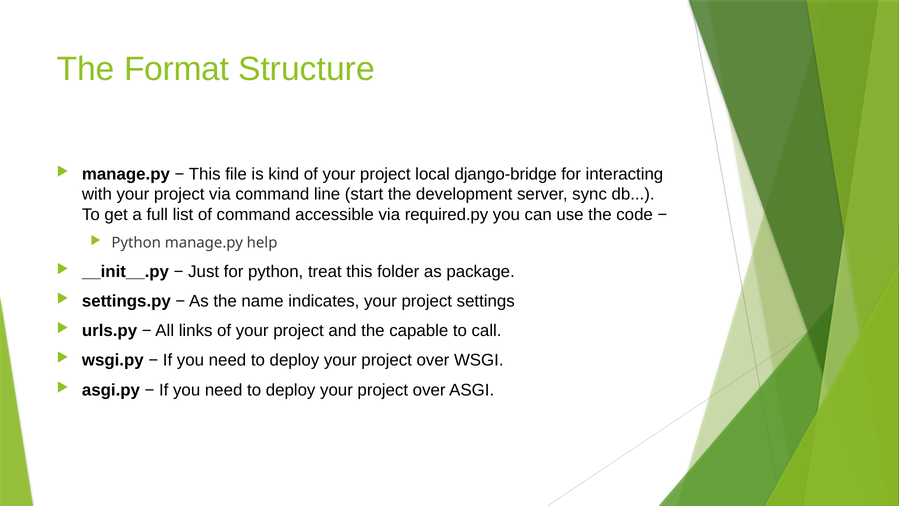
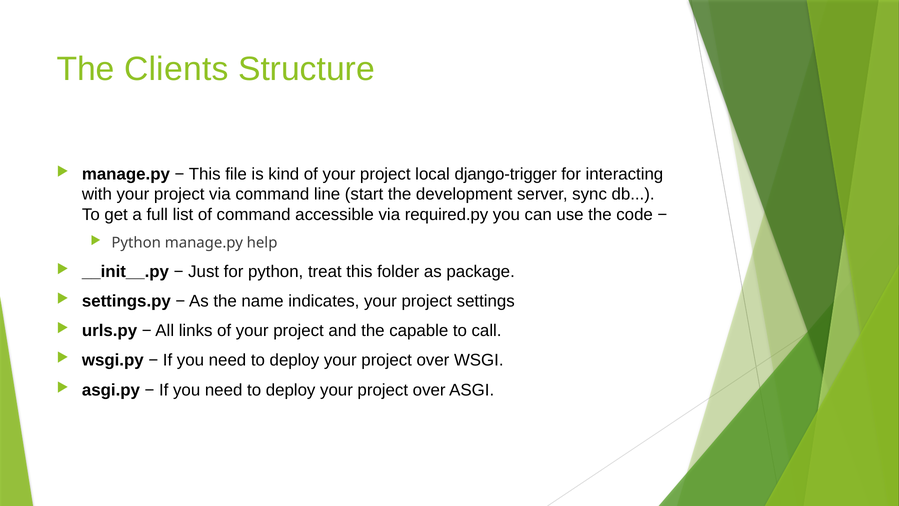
Format: Format -> Clients
django-bridge: django-bridge -> django-trigger
